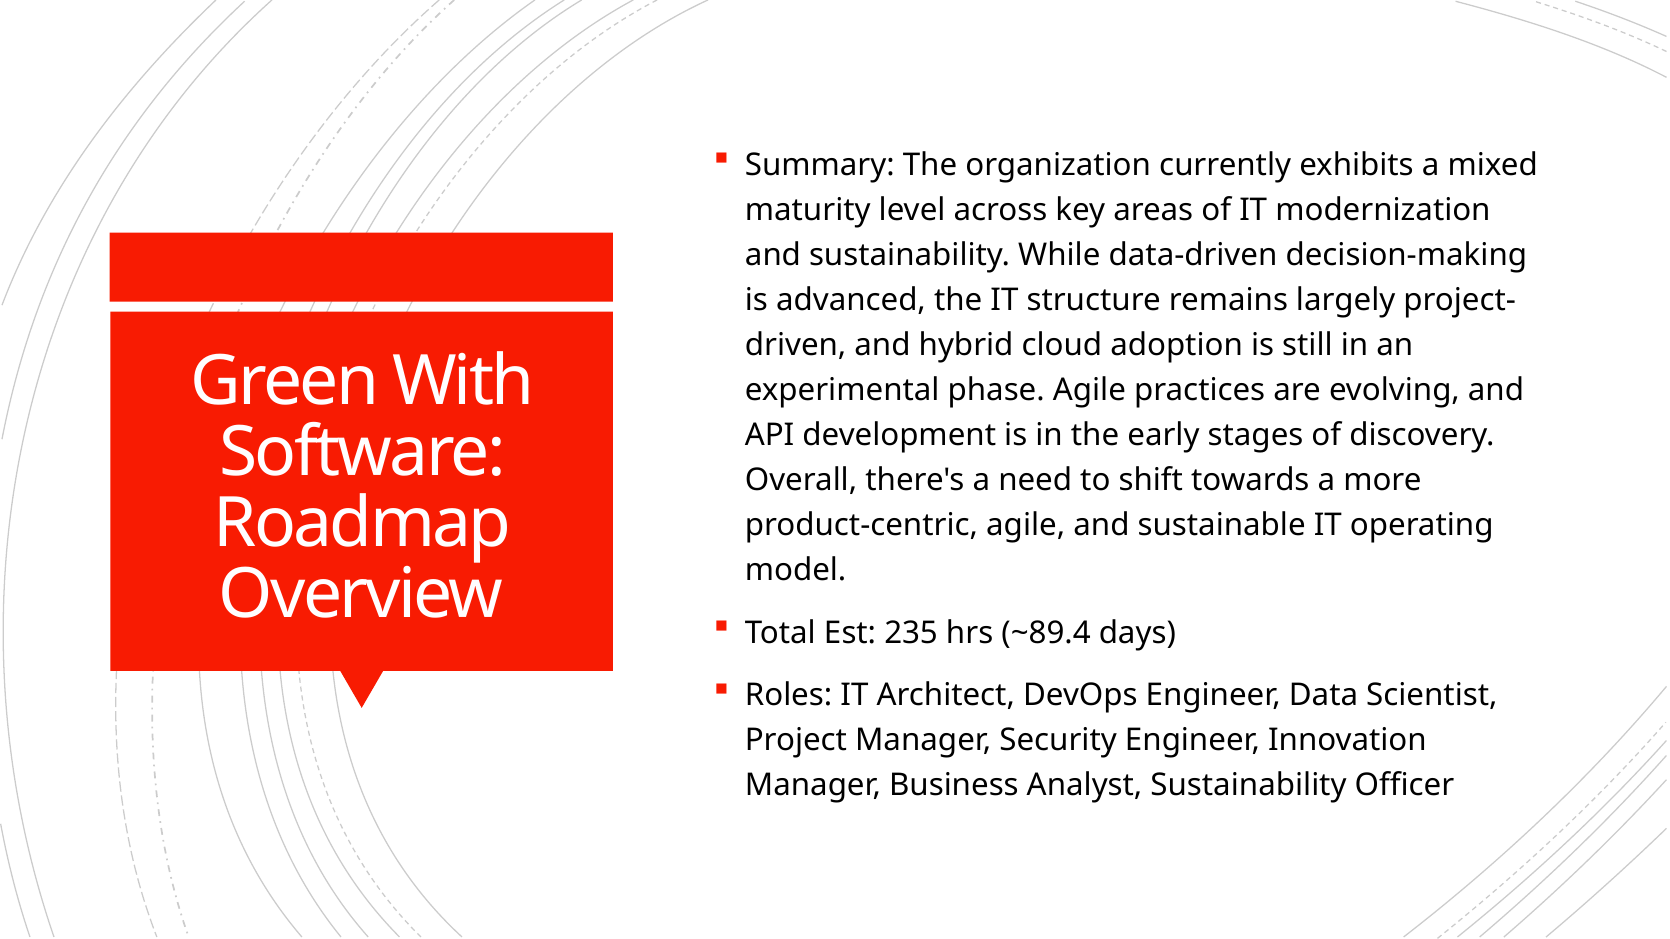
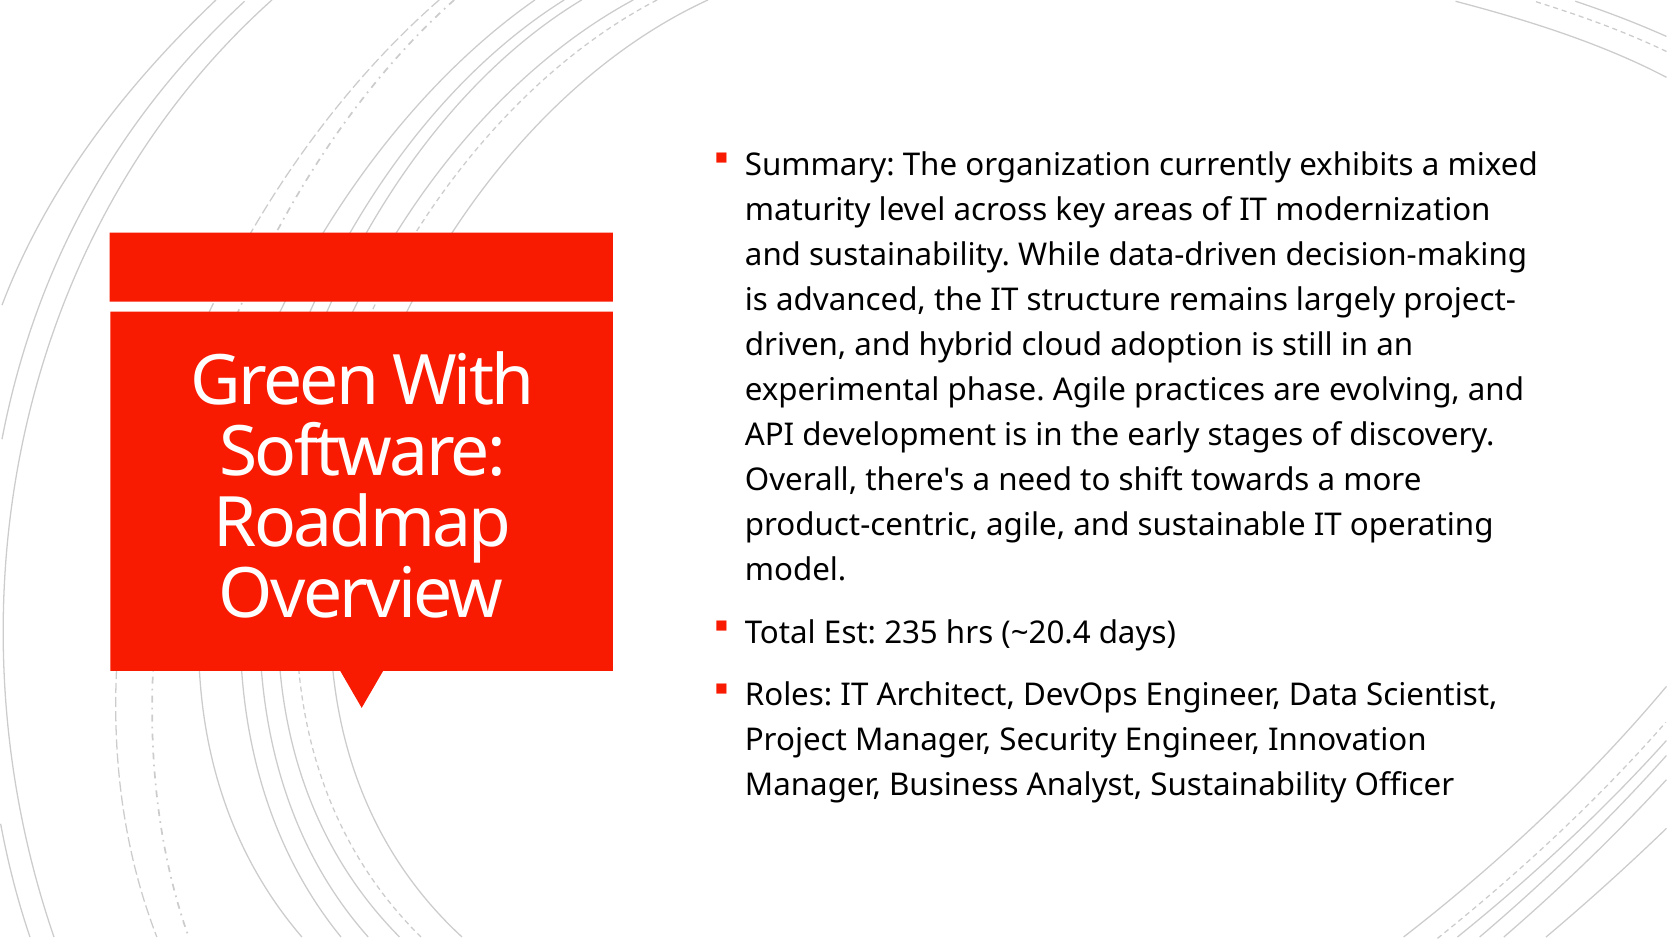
~89.4: ~89.4 -> ~20.4
